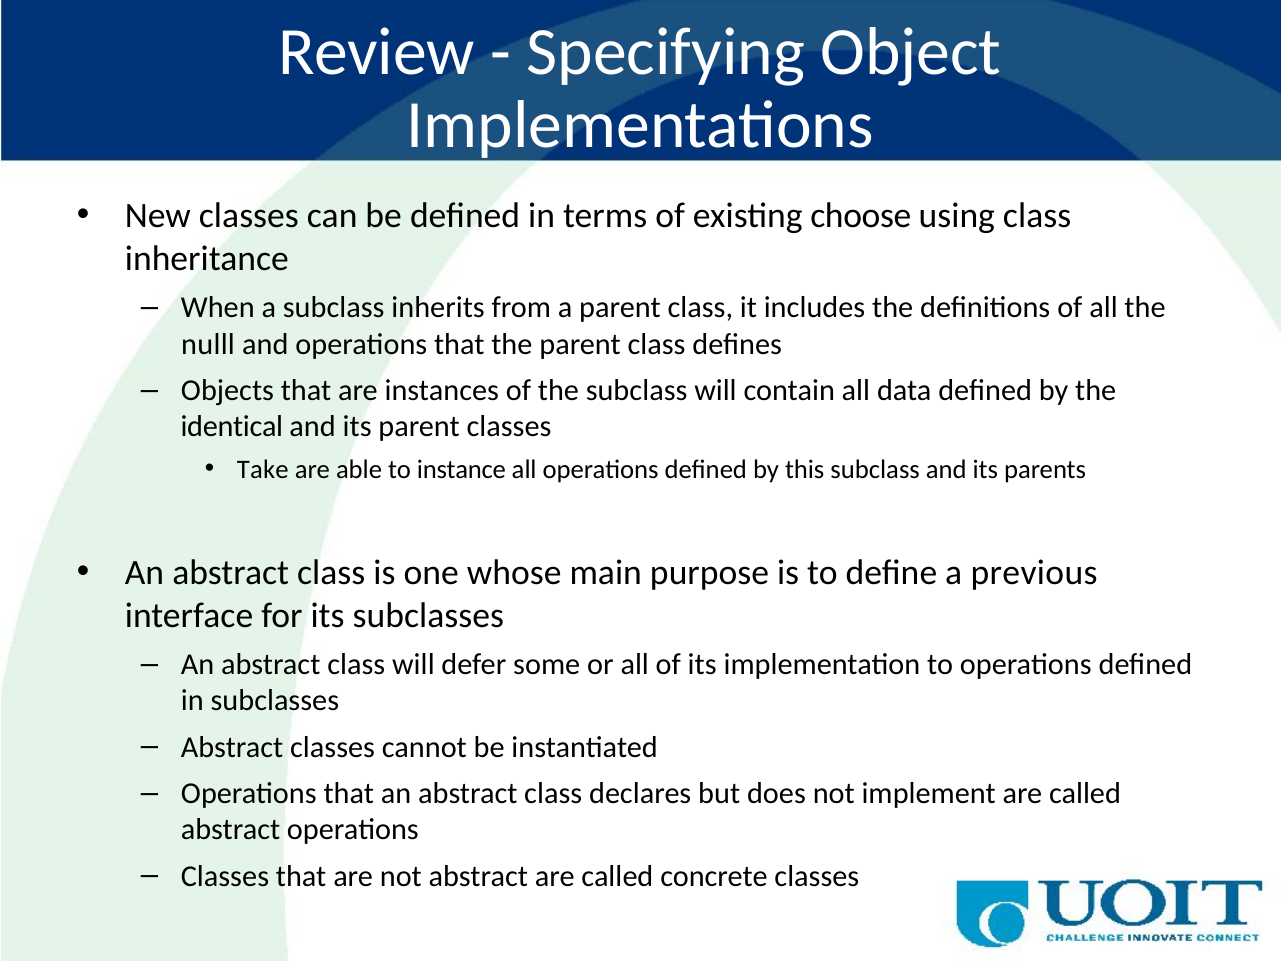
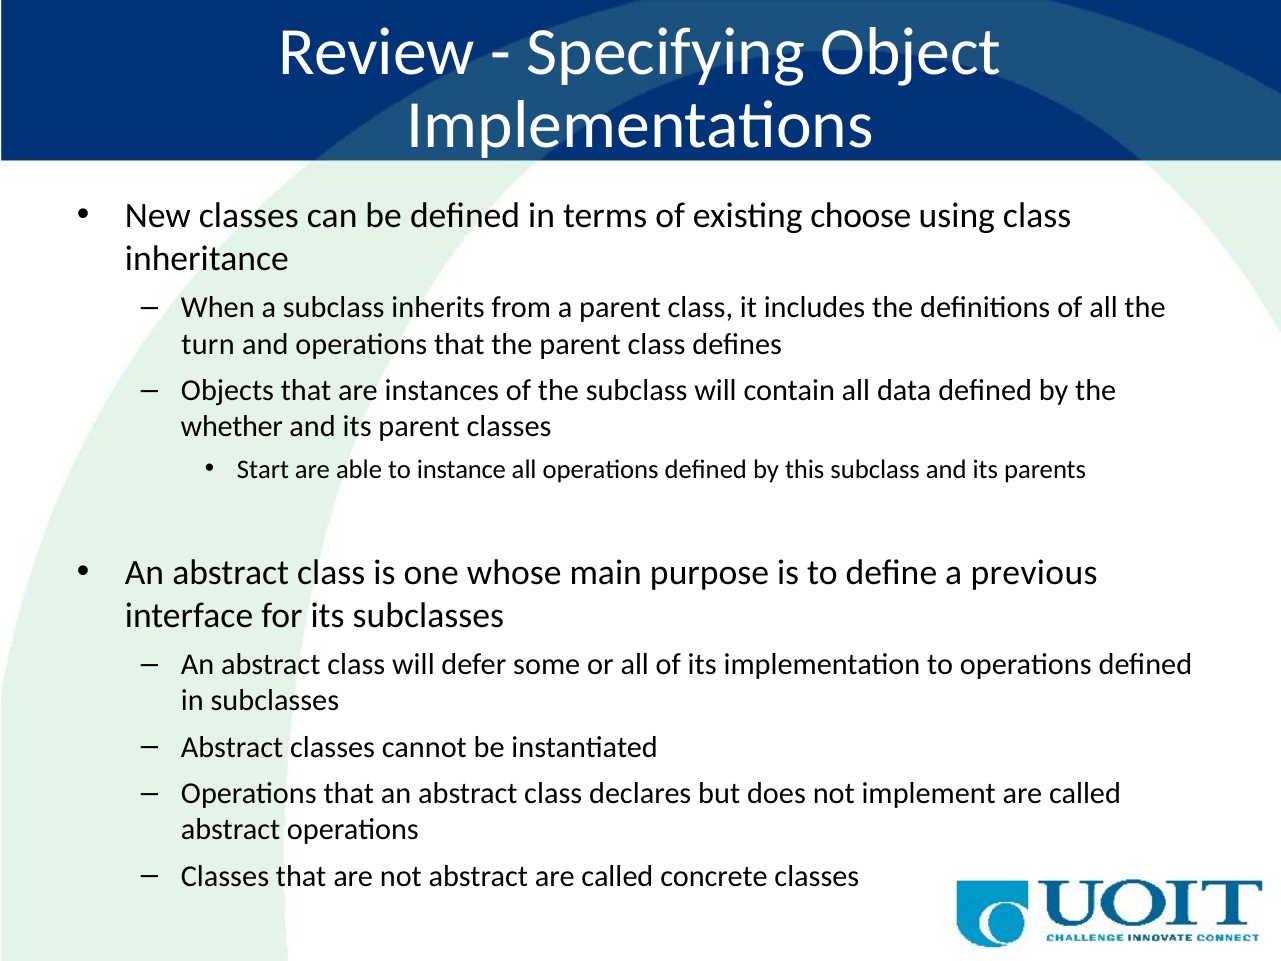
nulll: nulll -> turn
identical: identical -> whether
Take: Take -> Start
